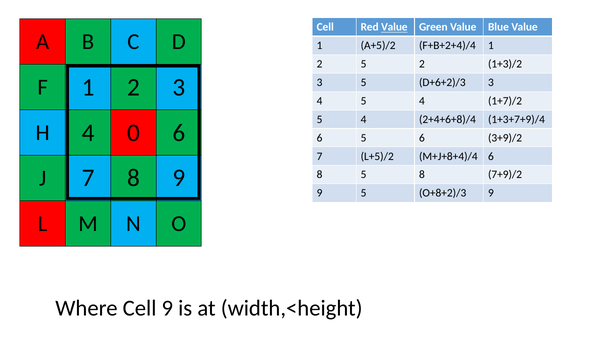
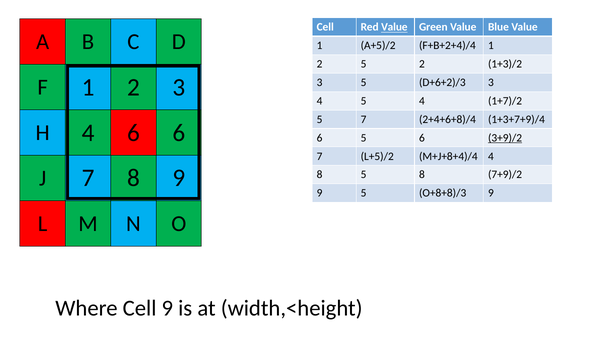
4 at (364, 119): 4 -> 7
4 0: 0 -> 6
3+9)/2 underline: none -> present
M+J+8+4)/4 6: 6 -> 4
O+8+2)/3: O+8+2)/3 -> O+8+8)/3
